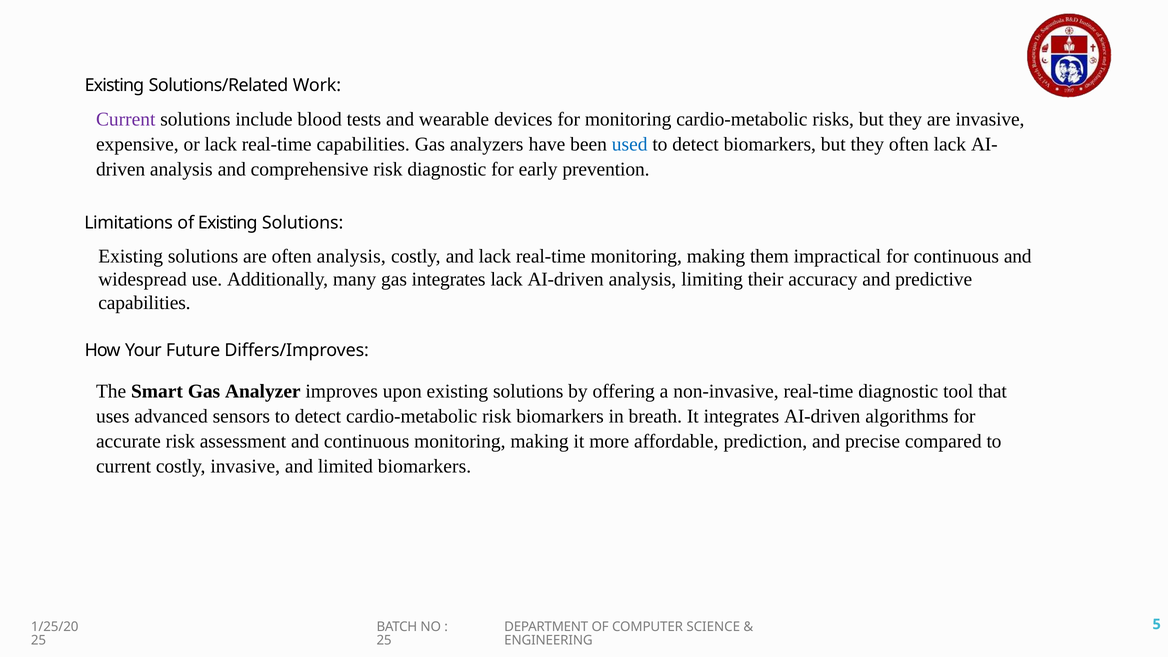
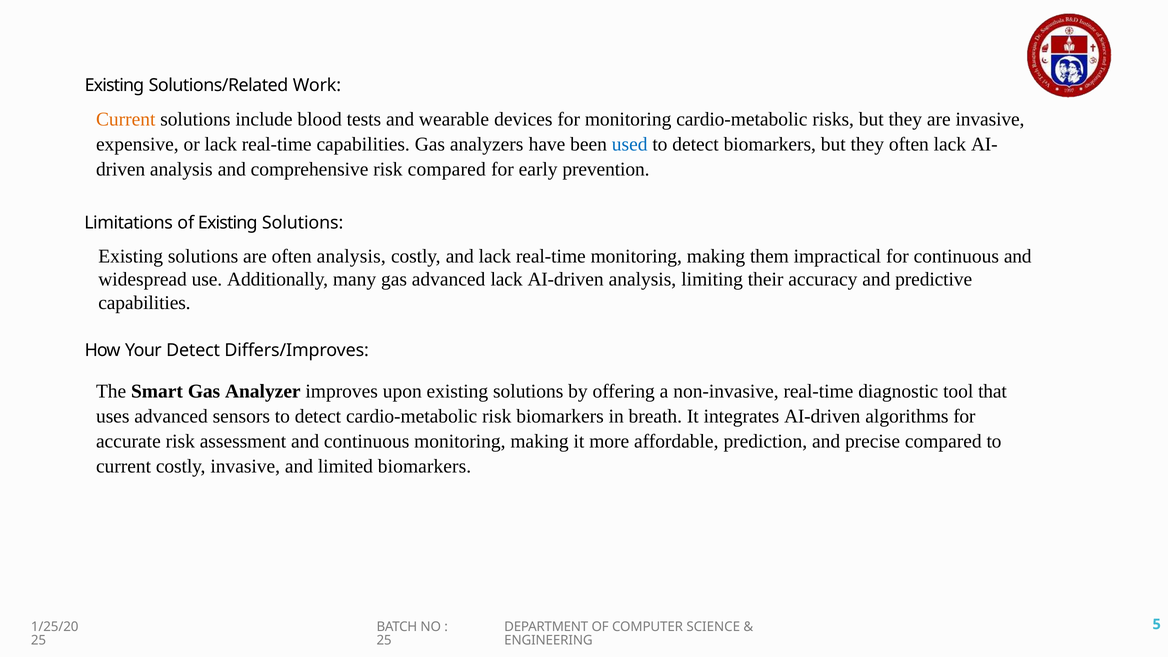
Current at (126, 119) colour: purple -> orange
risk diagnostic: diagnostic -> compared
gas integrates: integrates -> advanced
Your Future: Future -> Detect
